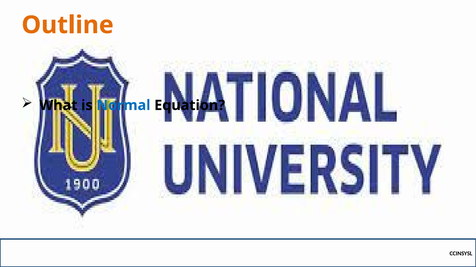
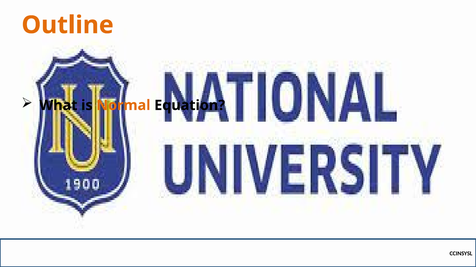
Normal colour: blue -> orange
